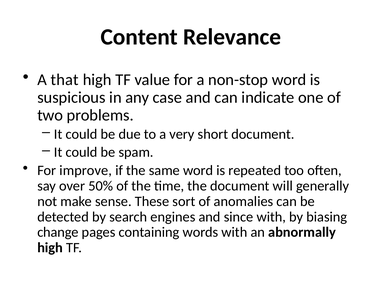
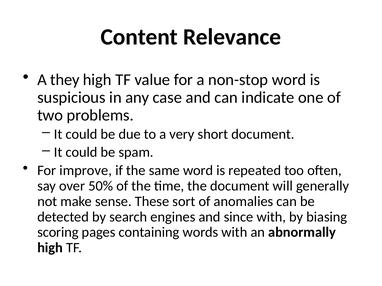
that: that -> they
change: change -> scoring
